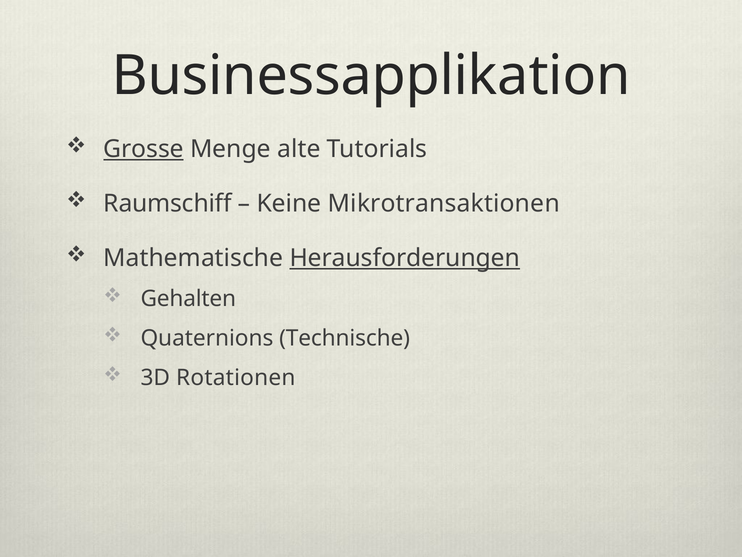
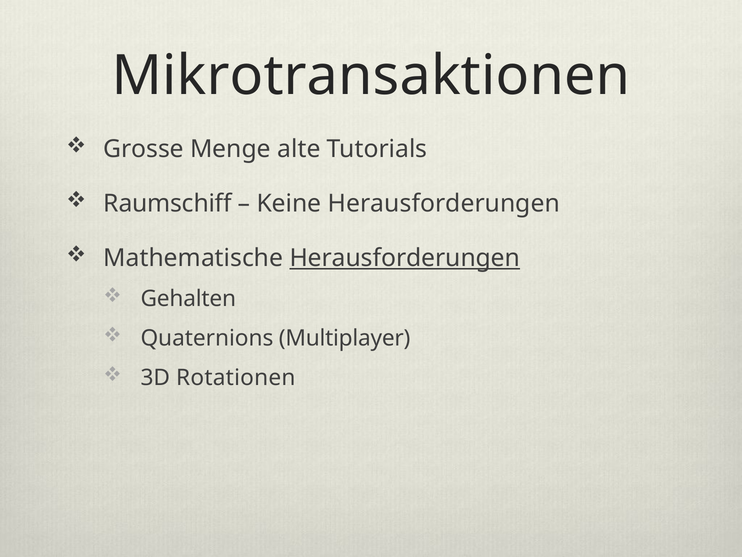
Businessapplikation: Businessapplikation -> Mikrotransaktionen
Grosse underline: present -> none
Keine Mikrotransaktionen: Mikrotransaktionen -> Herausforderungen
Technische: Technische -> Multiplayer
